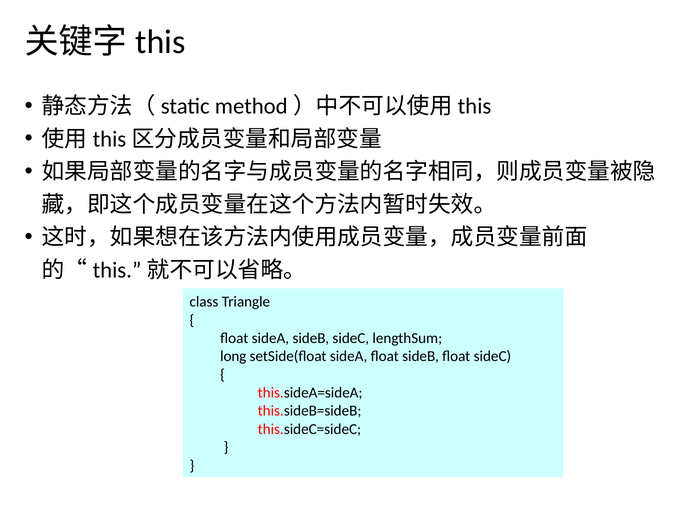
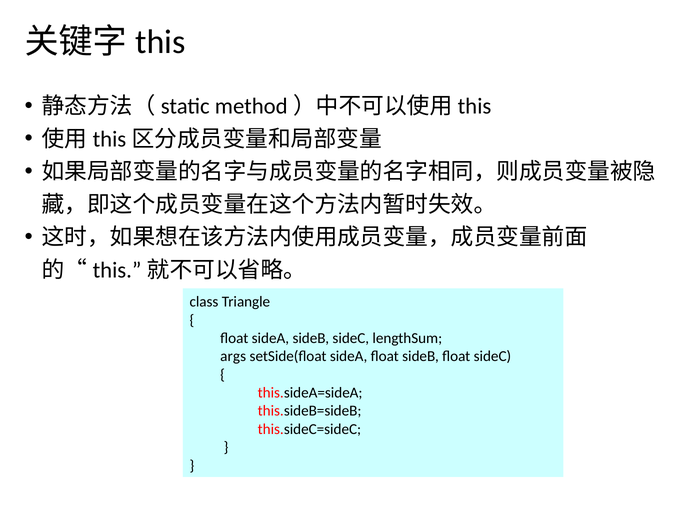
long: long -> args
